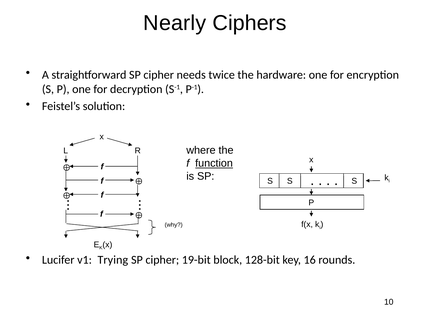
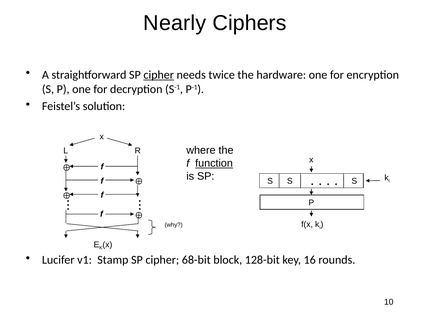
cipher at (159, 75) underline: none -> present
Trying: Trying -> Stamp
19-bit: 19-bit -> 68-bit
